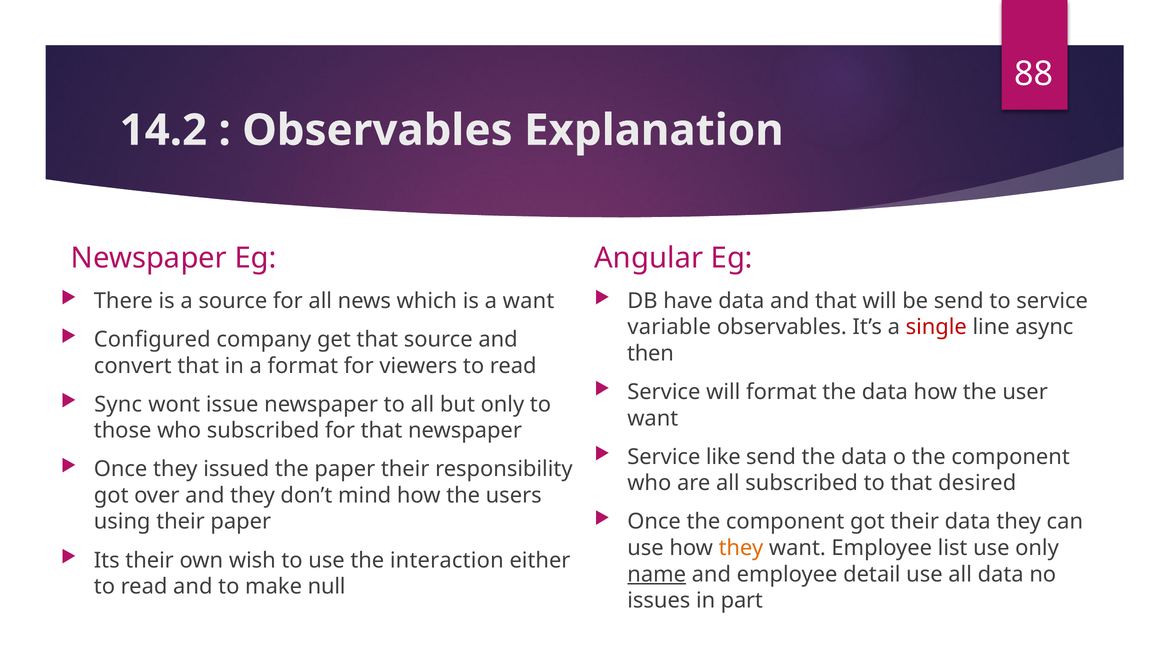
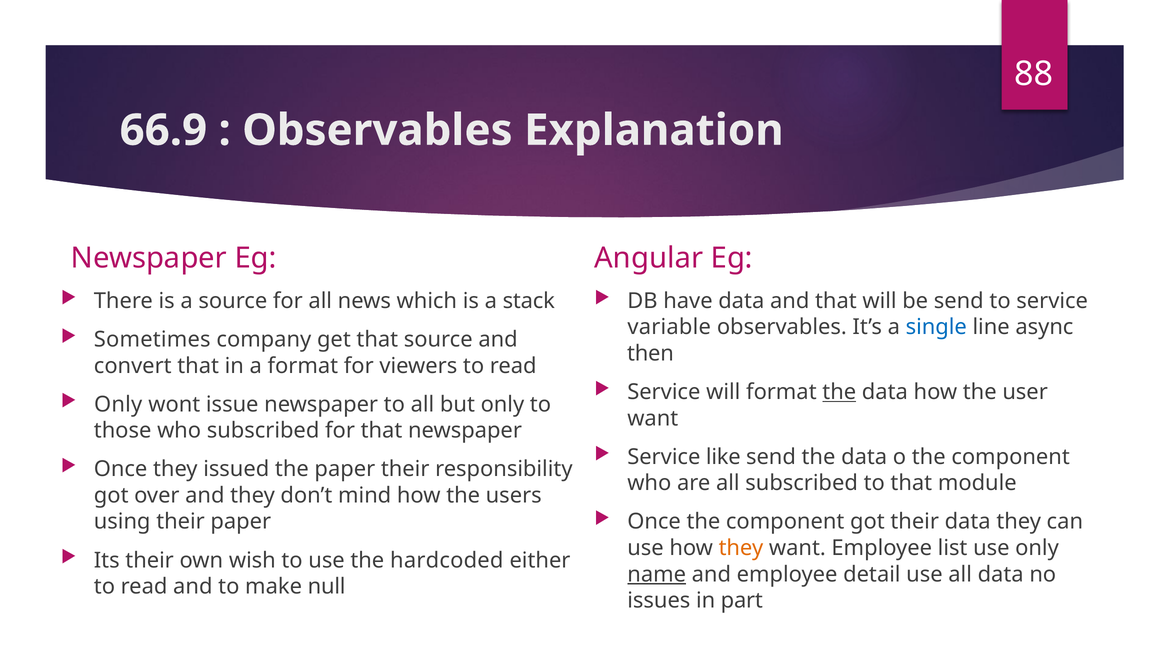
14.2: 14.2 -> 66.9
a want: want -> stack
single colour: red -> blue
Configured: Configured -> Sometimes
the at (839, 392) underline: none -> present
Sync at (118, 404): Sync -> Only
desired: desired -> module
interaction: interaction -> hardcoded
